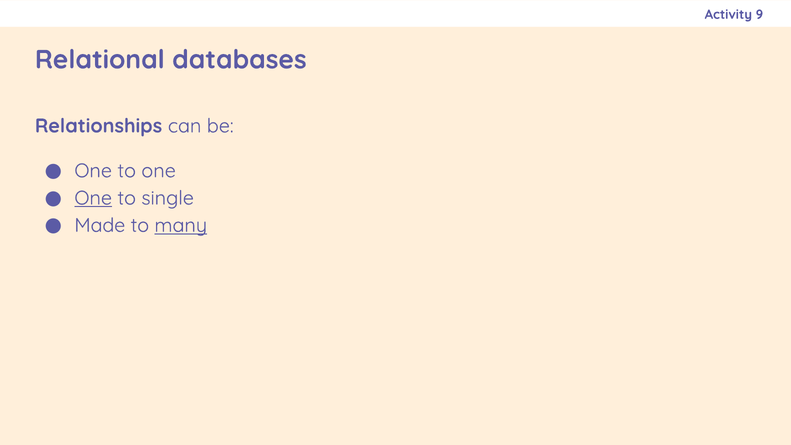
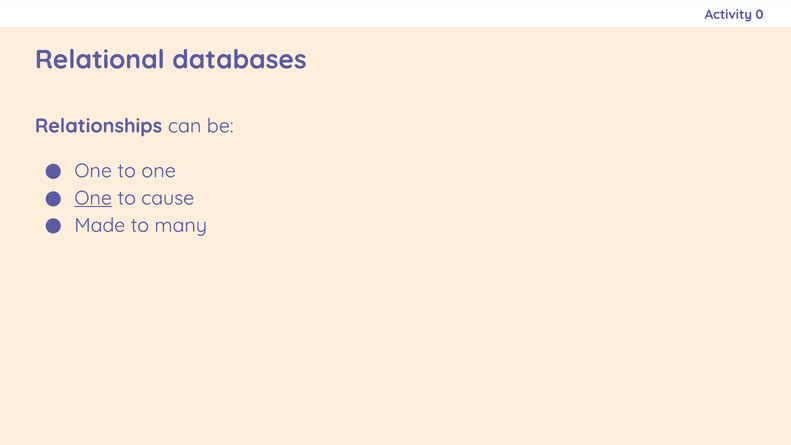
9: 9 -> 0
single: single -> cause
many underline: present -> none
